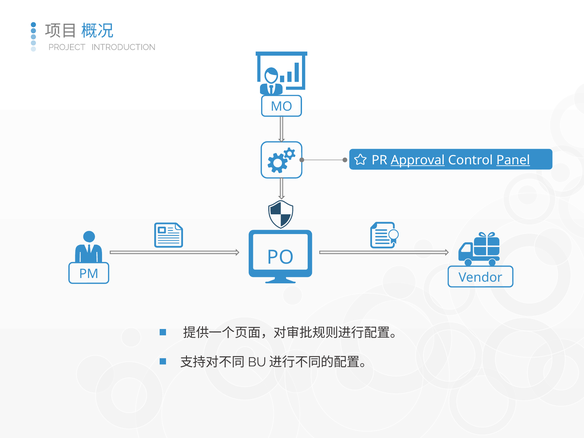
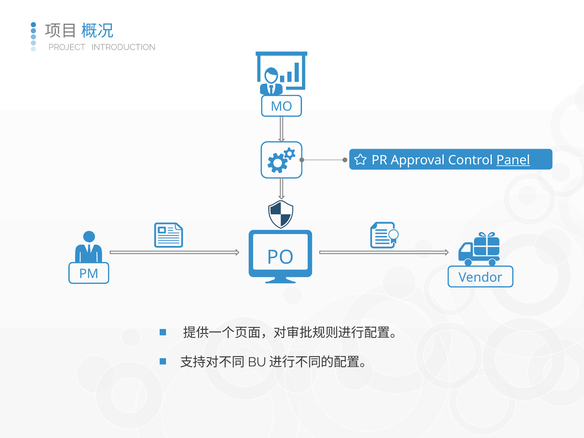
Approval underline: present -> none
